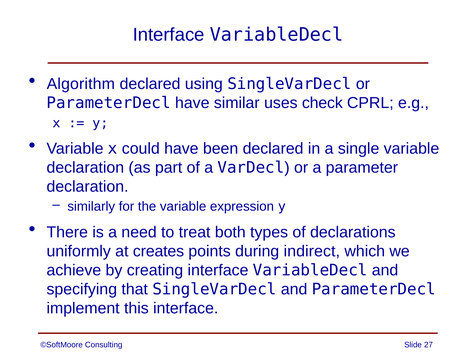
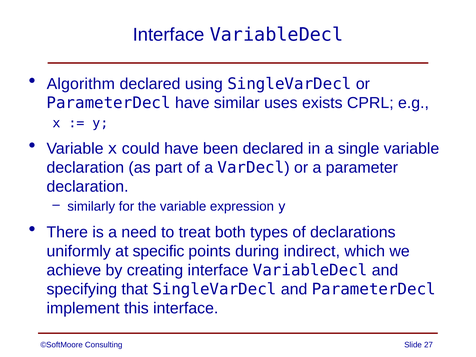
check: check -> exists
creates: creates -> specific
